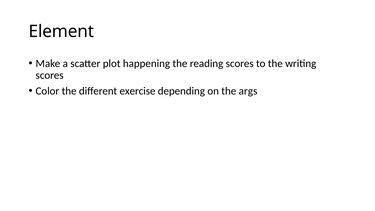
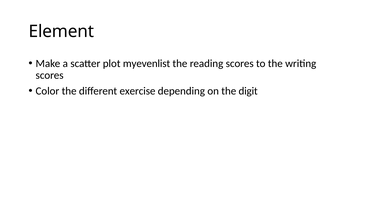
happening: happening -> myevenlist
args: args -> digit
